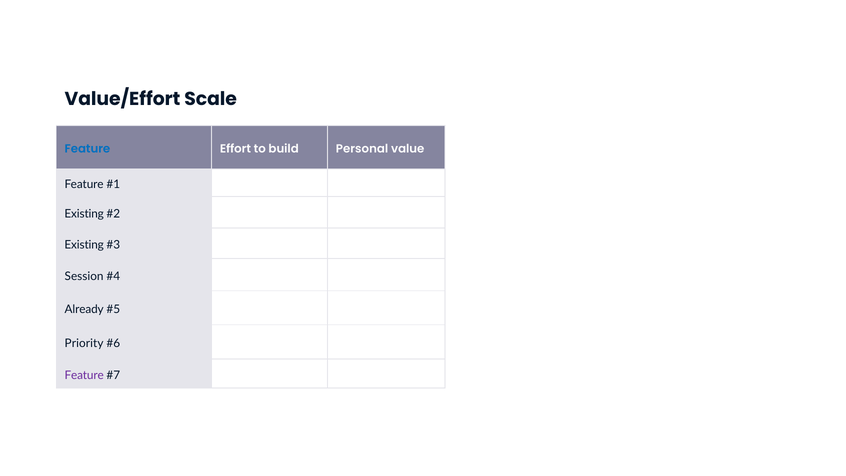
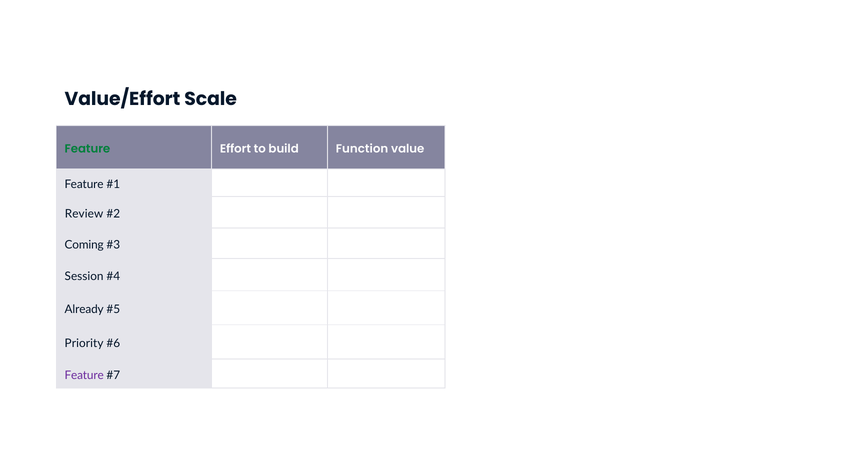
Feature at (87, 149) colour: blue -> green
Personal: Personal -> Function
Existing at (84, 214): Existing -> Review
Existing at (84, 245): Existing -> Coming
